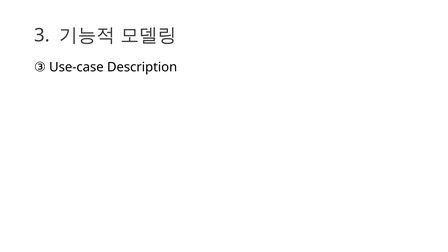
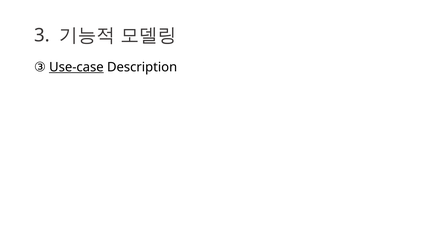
Use-case underline: none -> present
